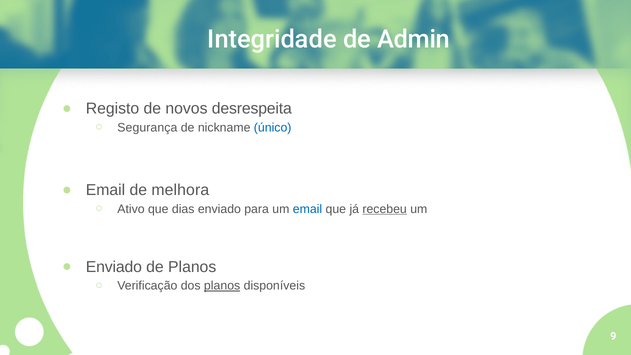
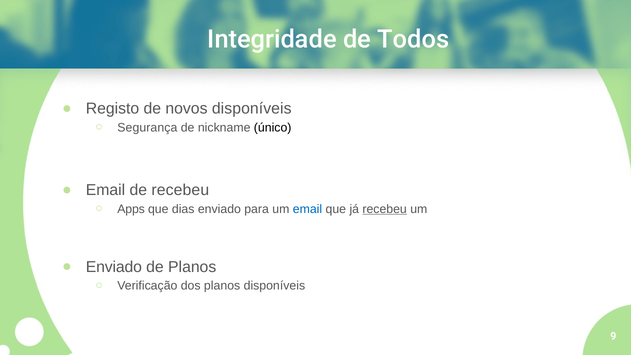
Admin: Admin -> Todos
novos desrespeita: desrespeita -> disponíveis
único colour: blue -> black
de melhora: melhora -> recebeu
Ativo: Ativo -> Apps
planos at (222, 286) underline: present -> none
